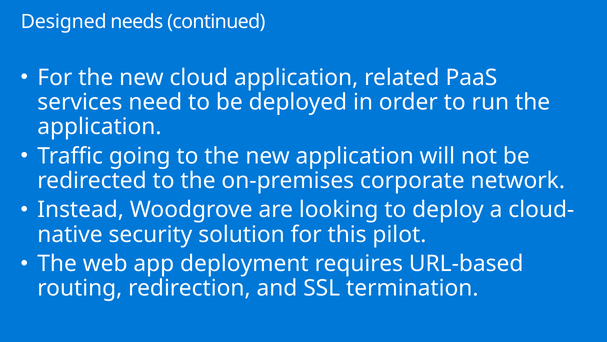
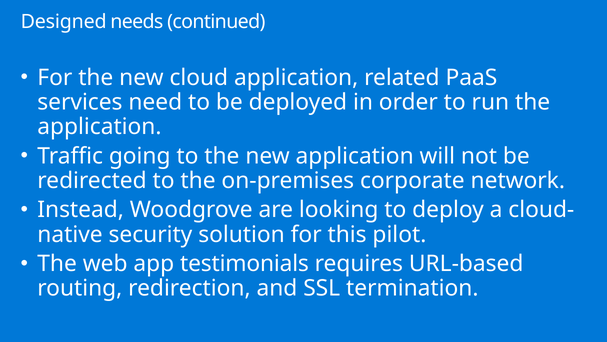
deployment: deployment -> testimonials
